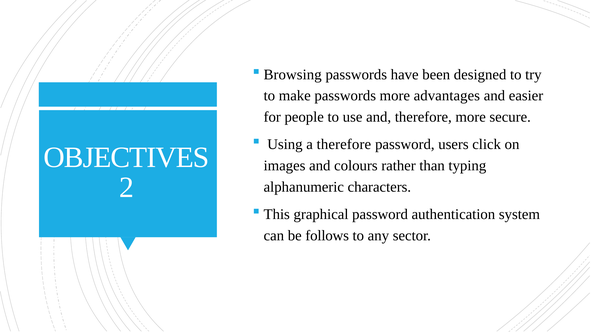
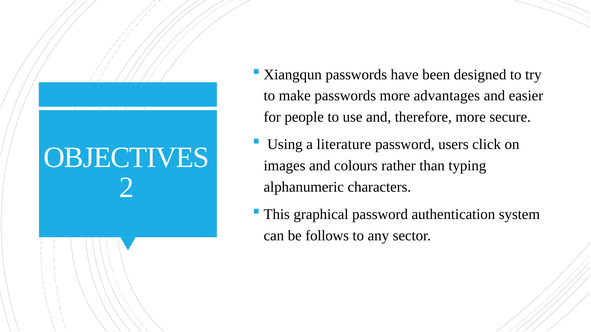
Browsing: Browsing -> Xiangqun
a therefore: therefore -> literature
